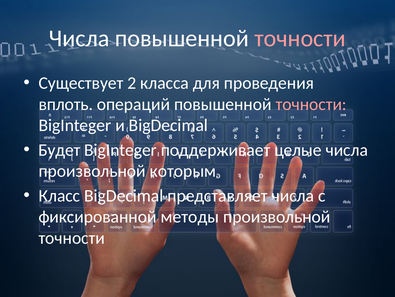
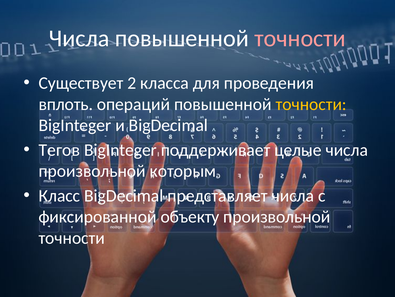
точности at (311, 104) colour: pink -> yellow
Будет: Будет -> Тегов
методы: методы -> объекту
